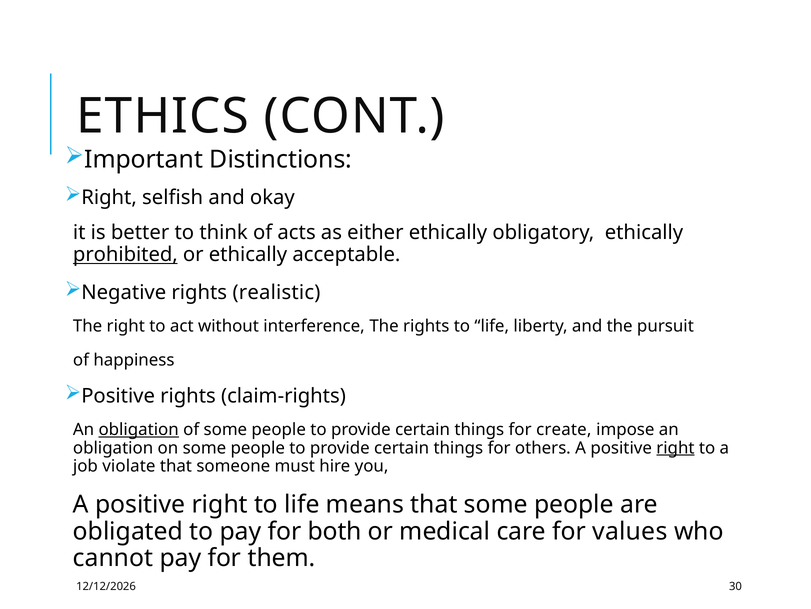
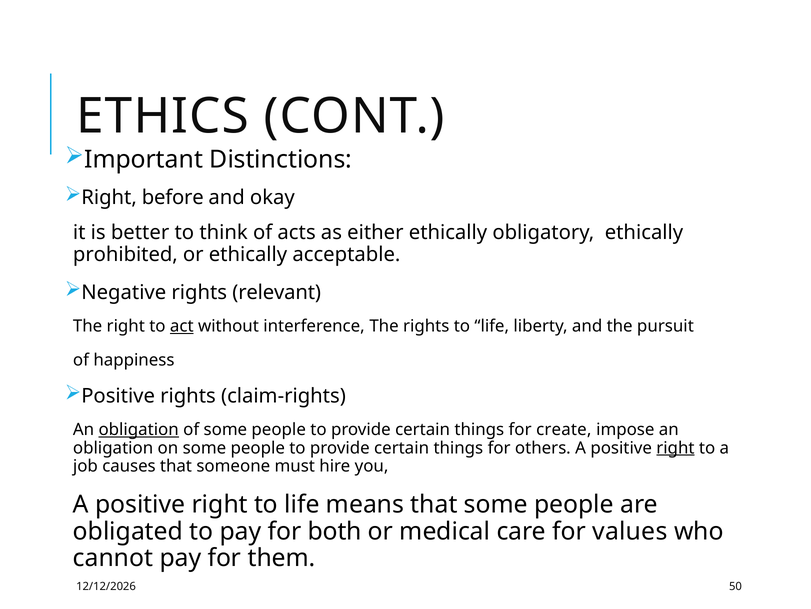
selfish: selfish -> before
prohibited underline: present -> none
realistic: realistic -> relevant
act underline: none -> present
violate: violate -> causes
30: 30 -> 50
